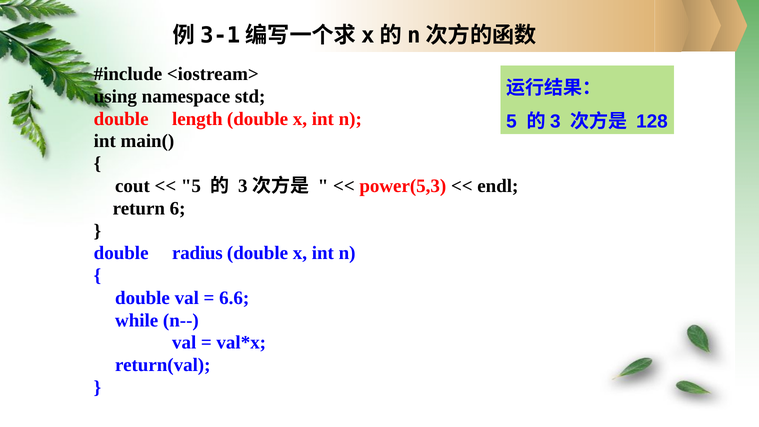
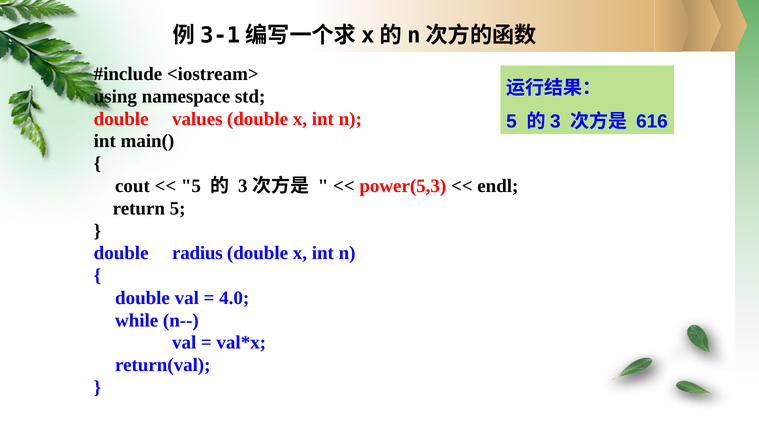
length: length -> values
128: 128 -> 616
return 6: 6 -> 5
6.6: 6.6 -> 4.0
